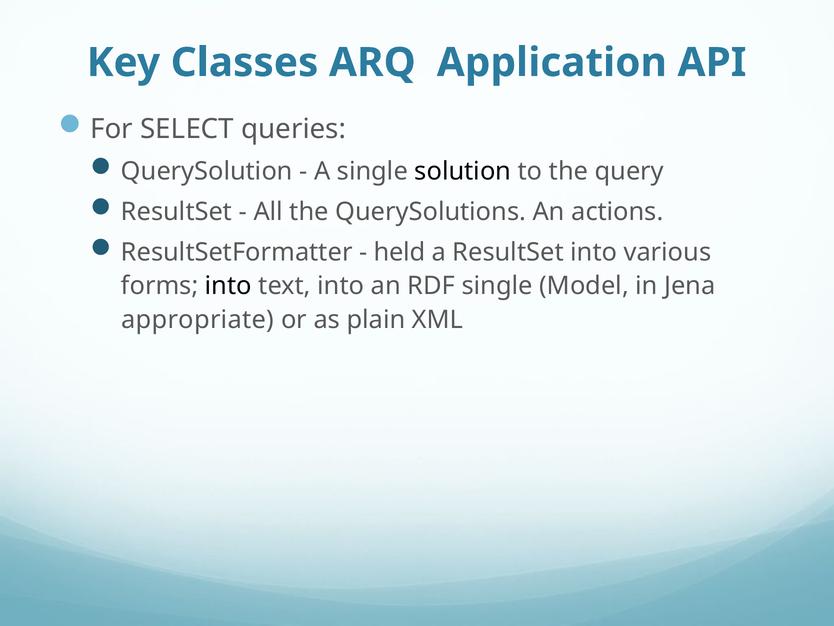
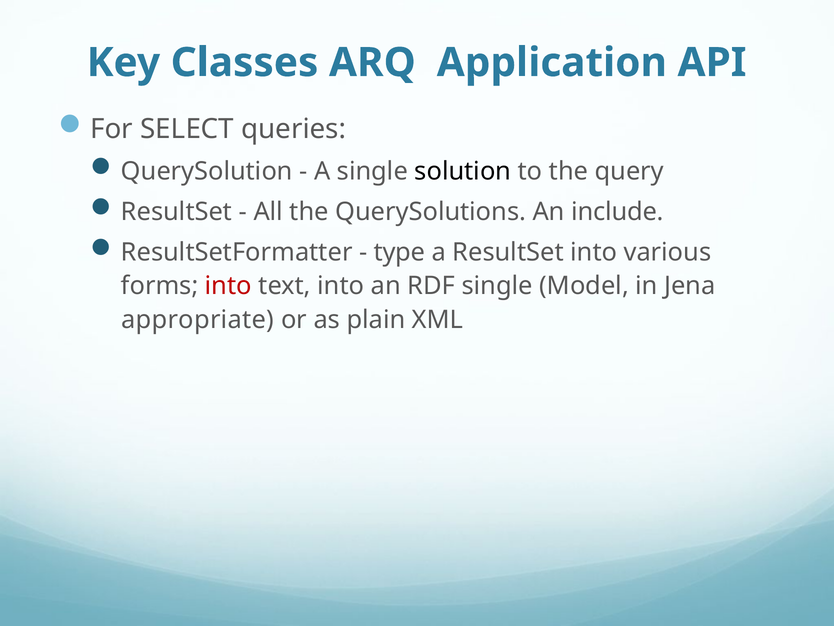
actions: actions -> include
held: held -> type
into at (228, 286) colour: black -> red
